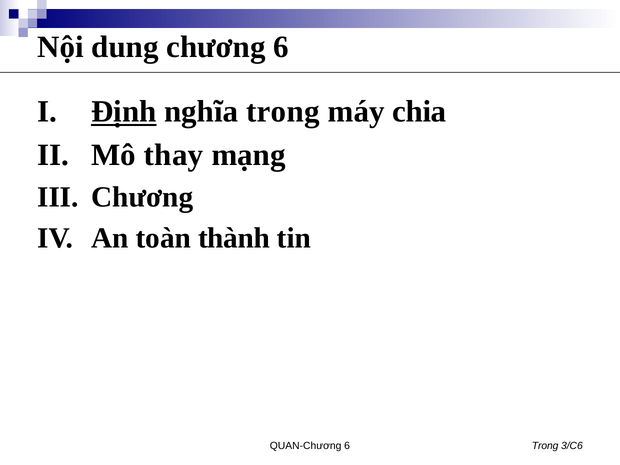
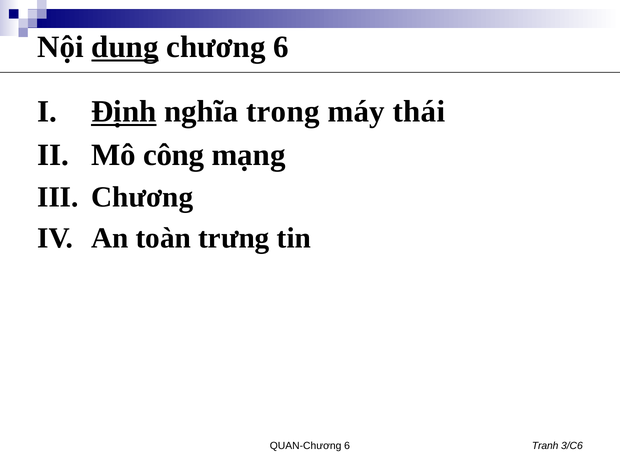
dung underline: none -> present
chia: chia -> thái
thay: thay -> công
thành: thành -> trưng
6 Trong: Trong -> Tranh
